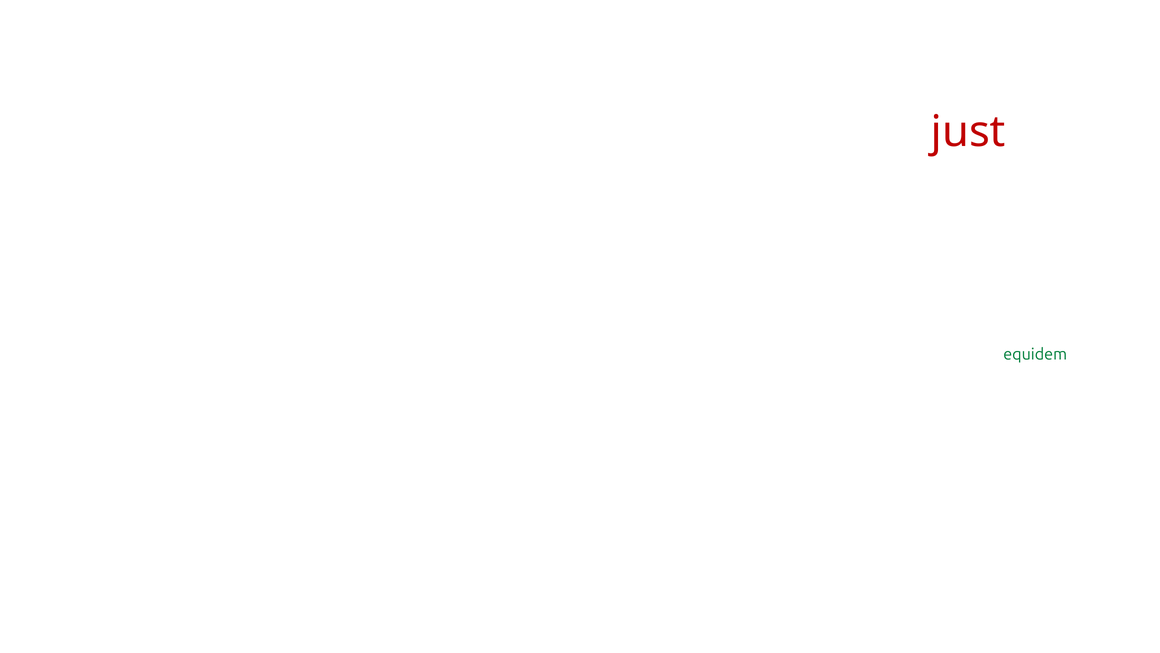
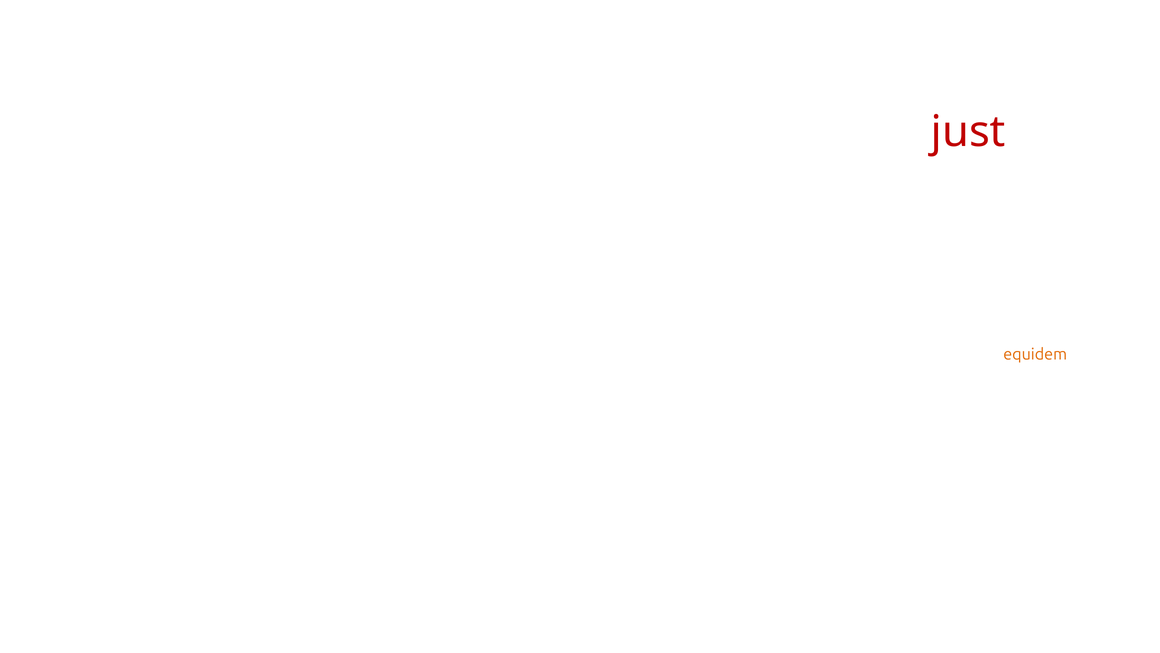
equidem colour: green -> orange
